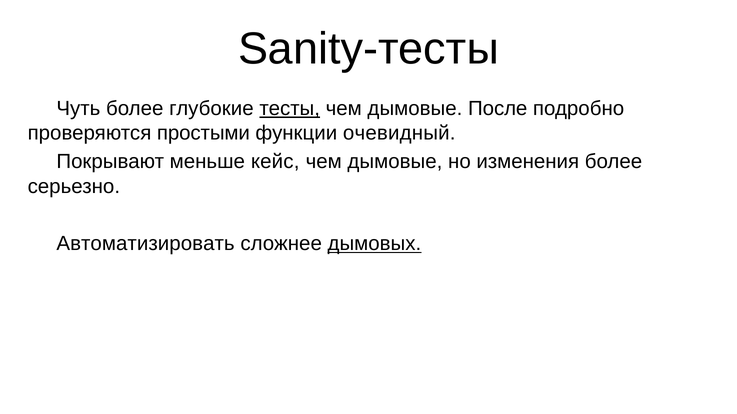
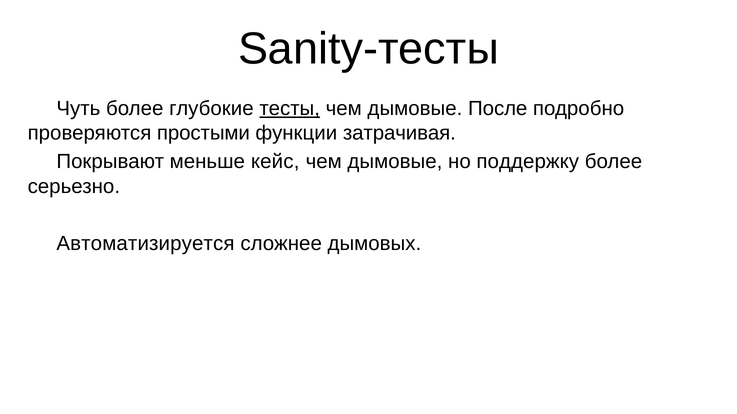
очевидный: очевидный -> затрачивая
изменения: изменения -> поддержку
Автоматизировать: Автоматизировать -> Автоматизируется
дымовых underline: present -> none
